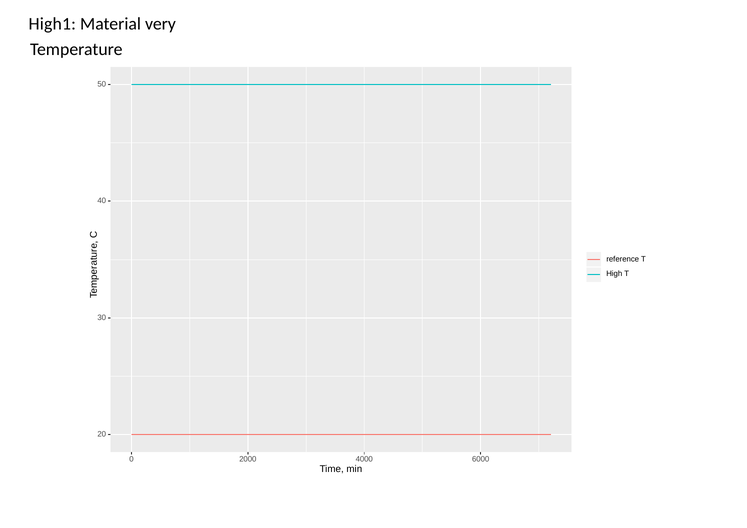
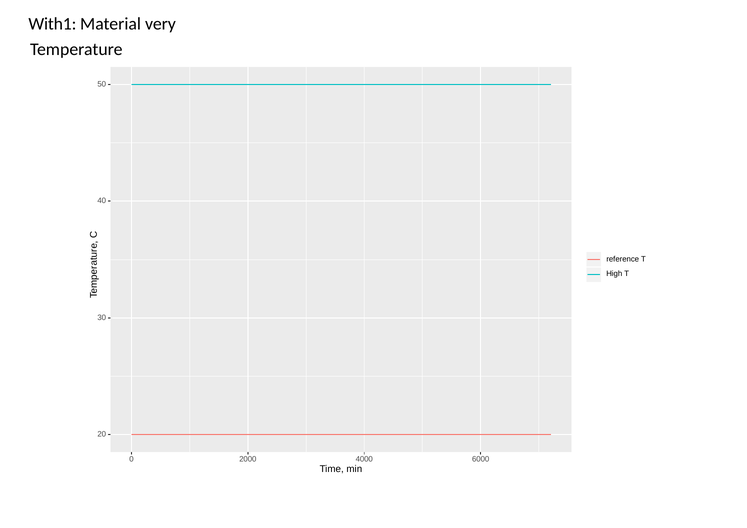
High1: High1 -> With1
